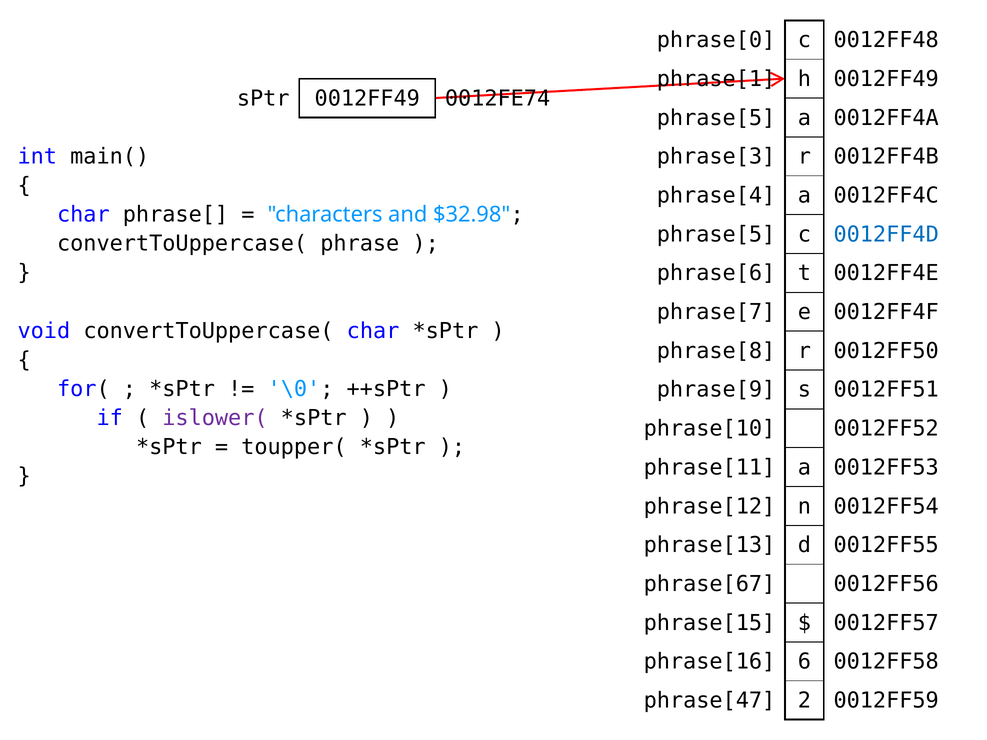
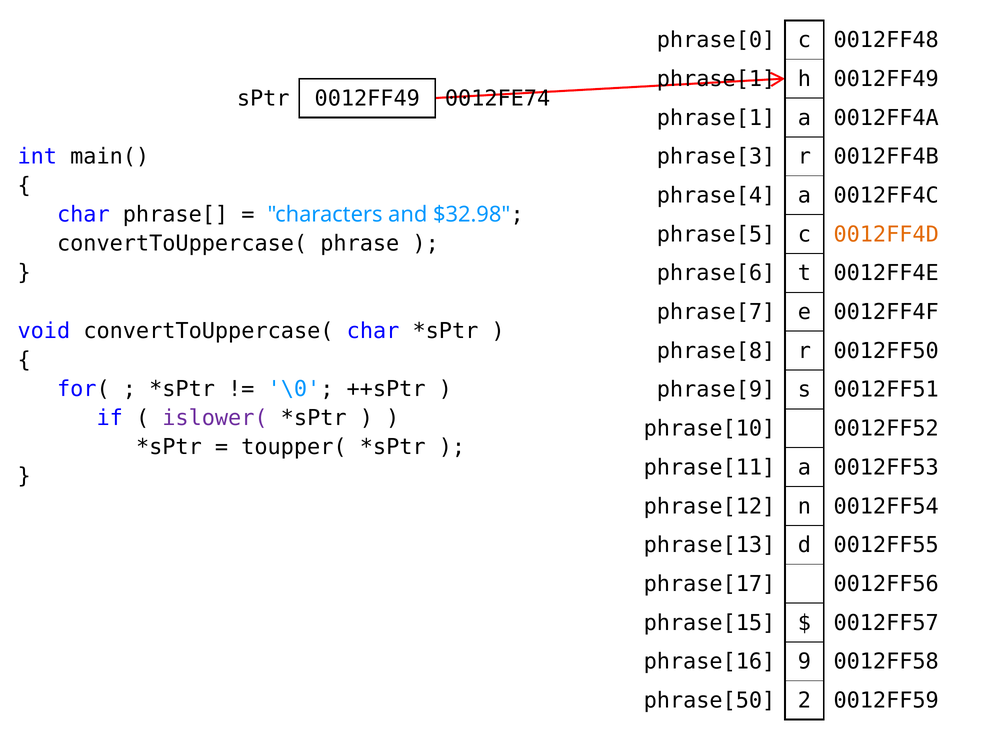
phrase[5 at (716, 118): phrase[5 -> phrase[1
0012FF4D colour: blue -> orange
phrase[67: phrase[67 -> phrase[17
6: 6 -> 9
phrase[47: phrase[47 -> phrase[50
